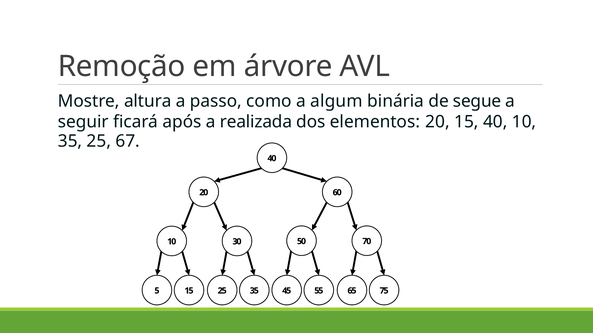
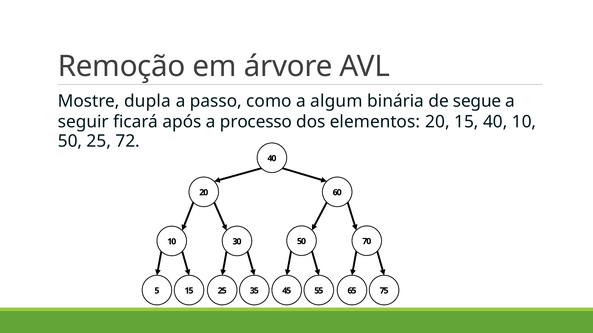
altura: altura -> dupla
realizada: realizada -> processo
35 at (70, 141): 35 -> 50
67: 67 -> 72
